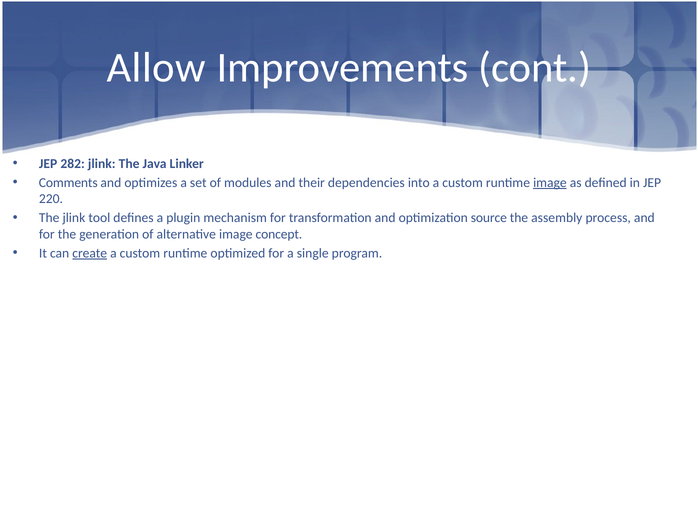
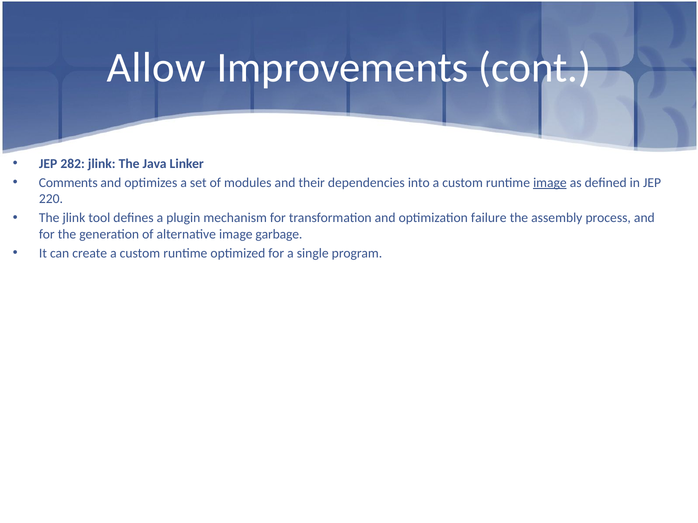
source: source -> failure
concept: concept -> garbage
create underline: present -> none
